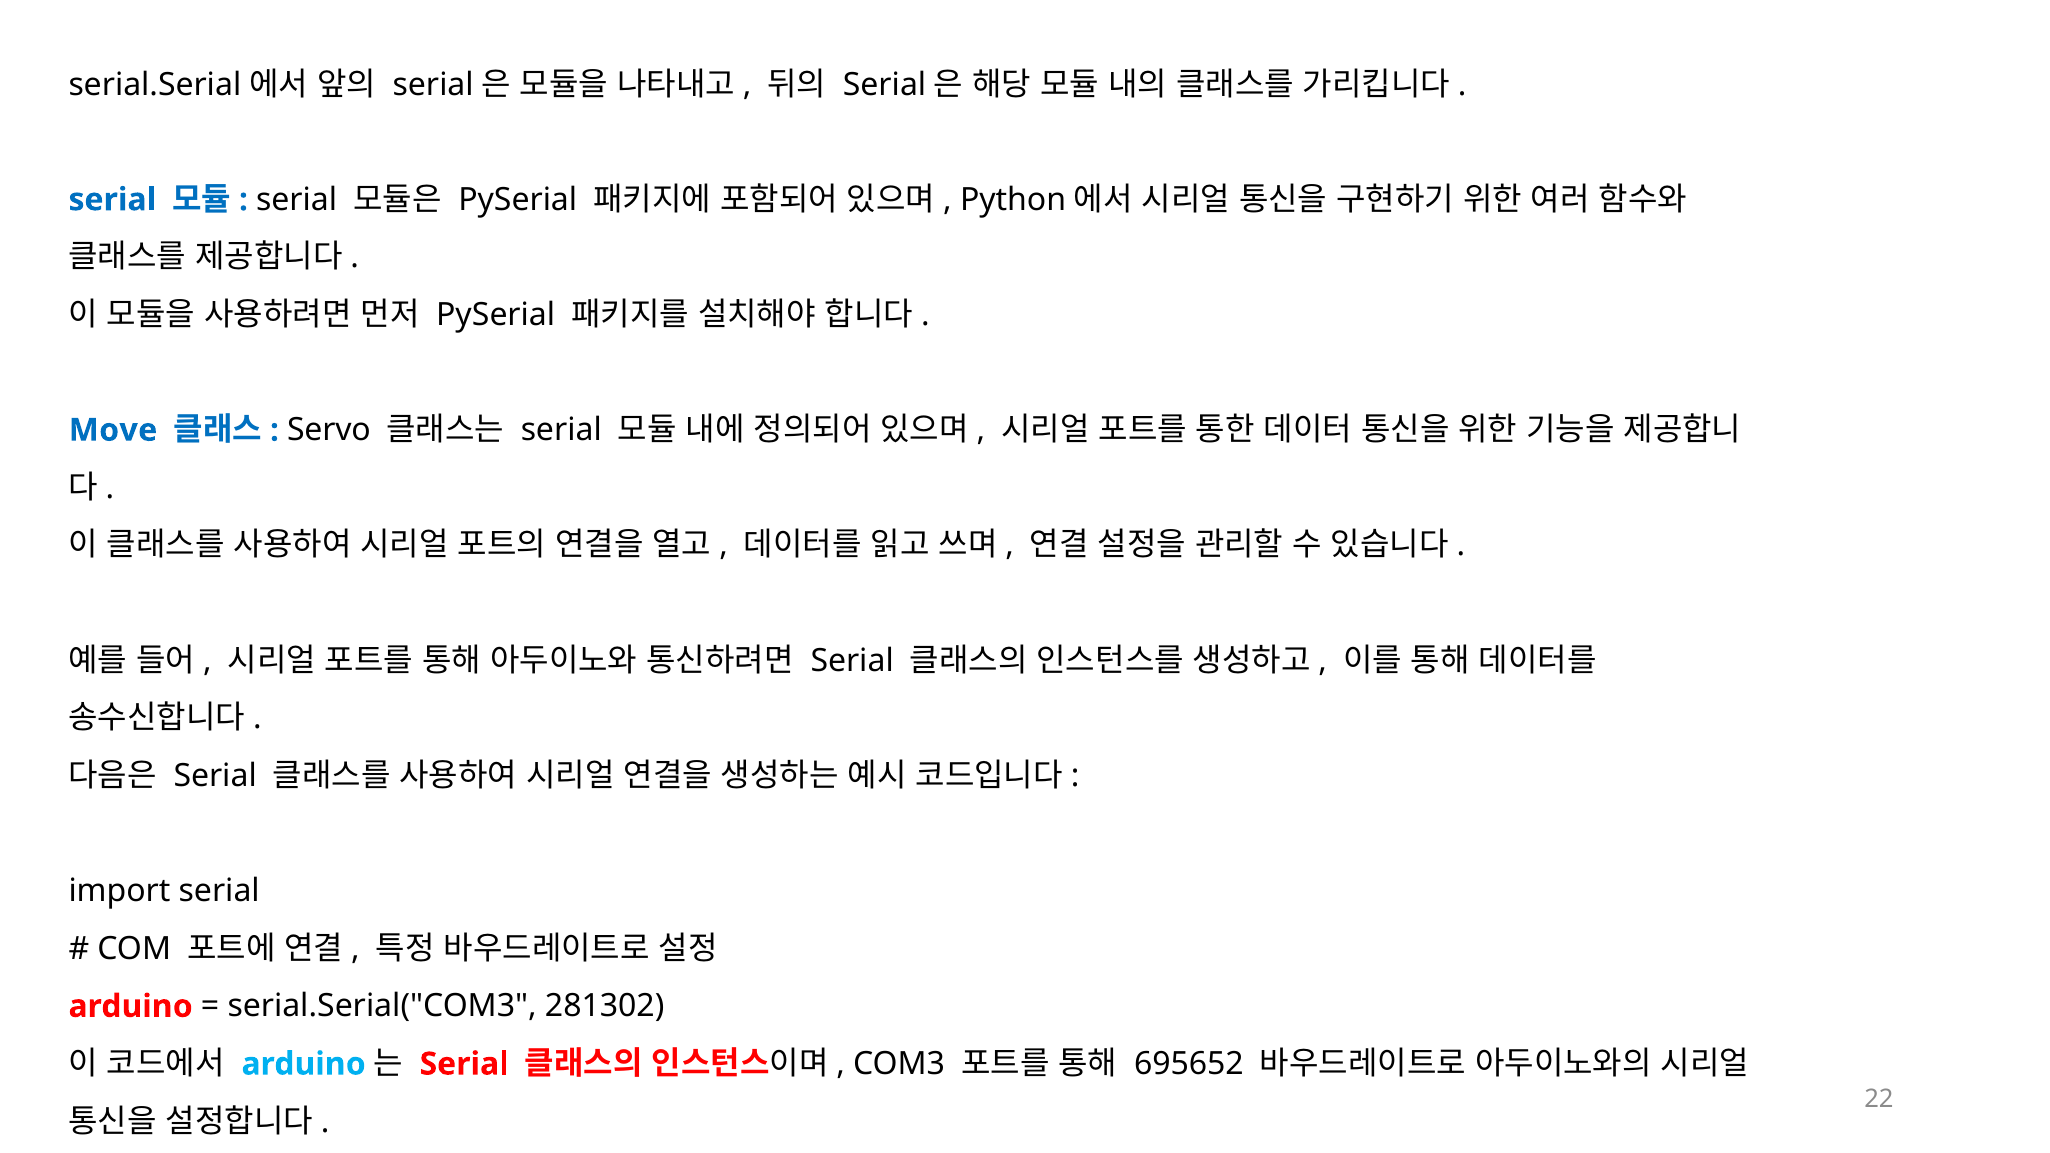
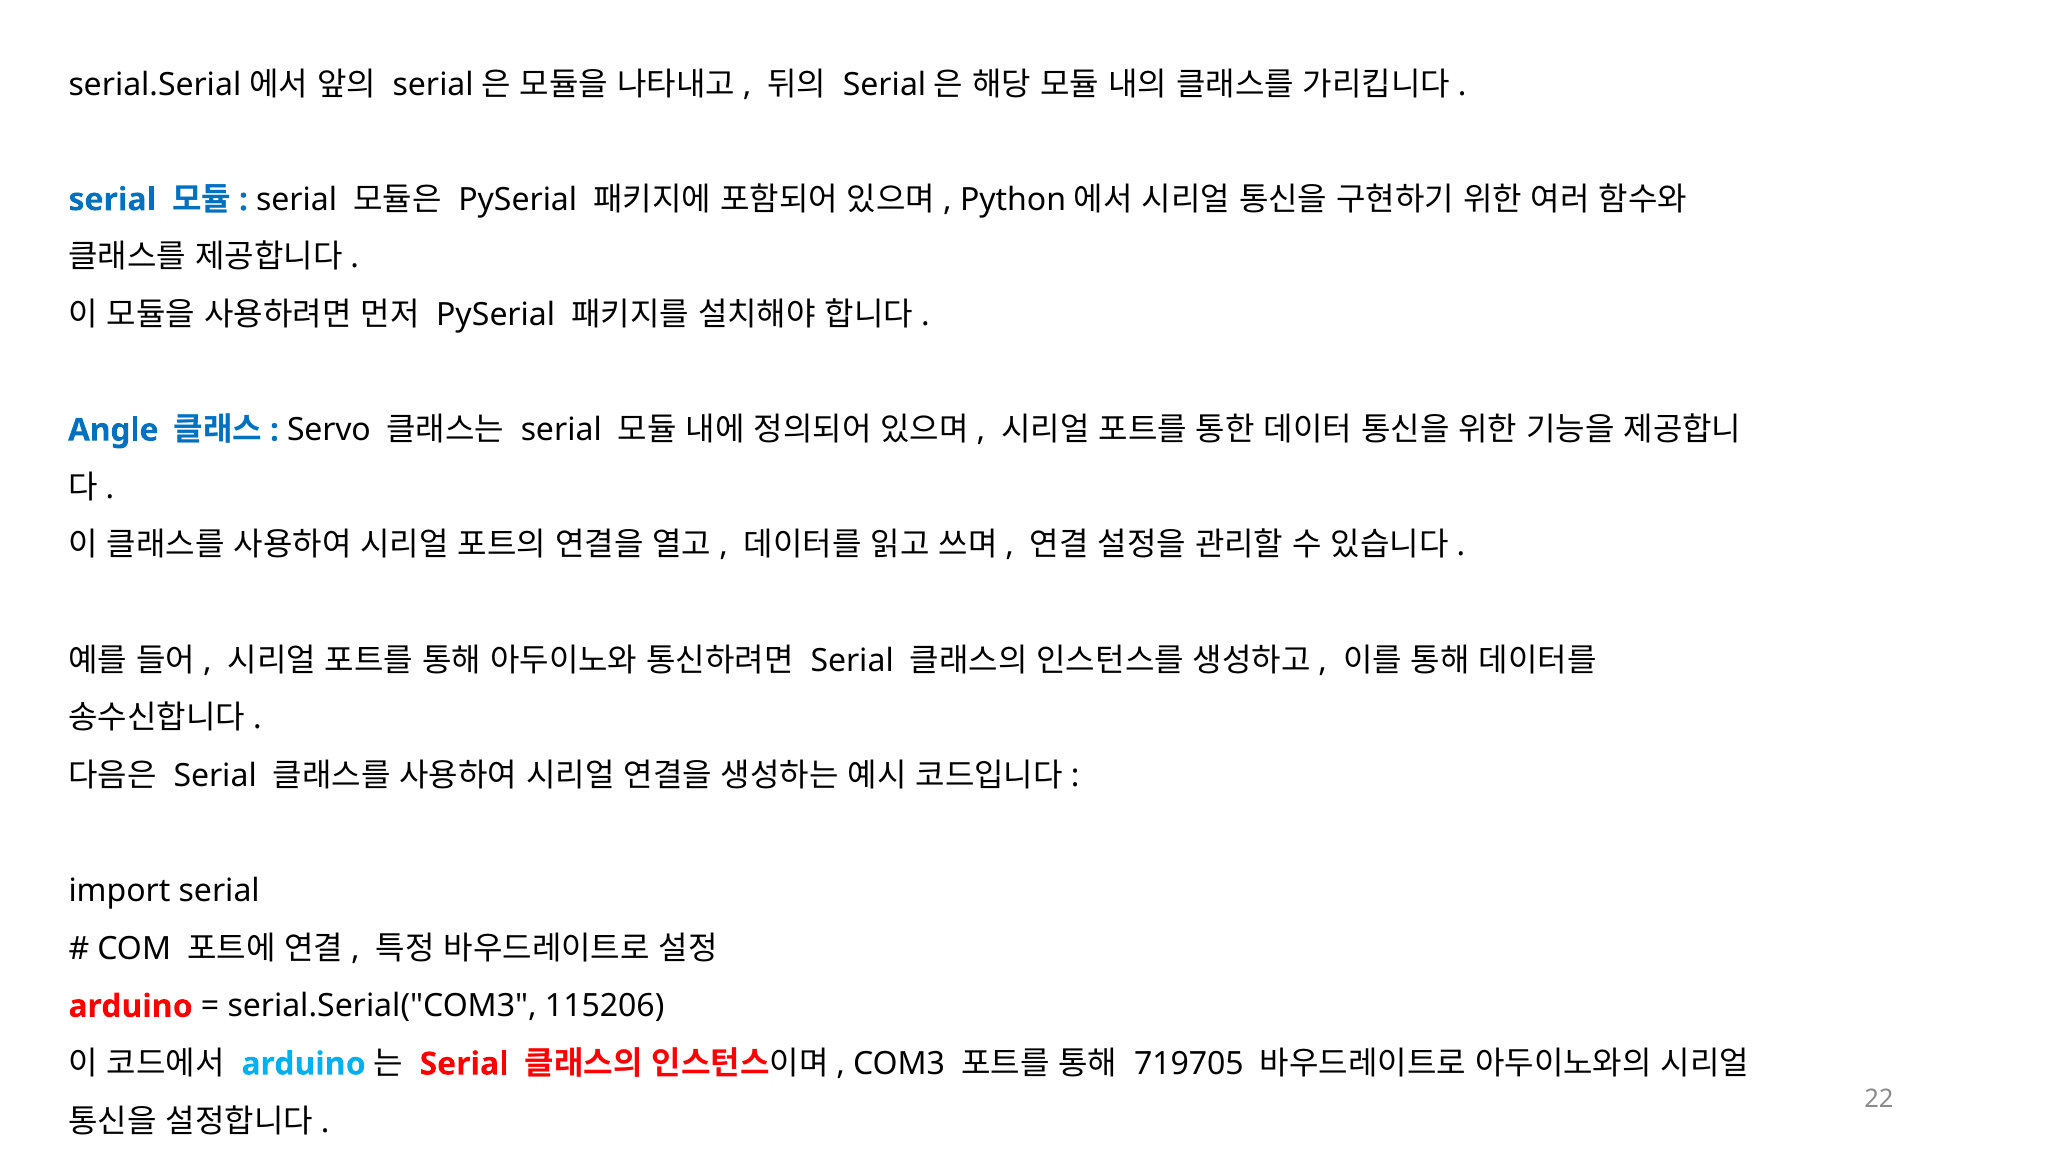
Move: Move -> Angle
281302: 281302 -> 115206
695652: 695652 -> 719705
